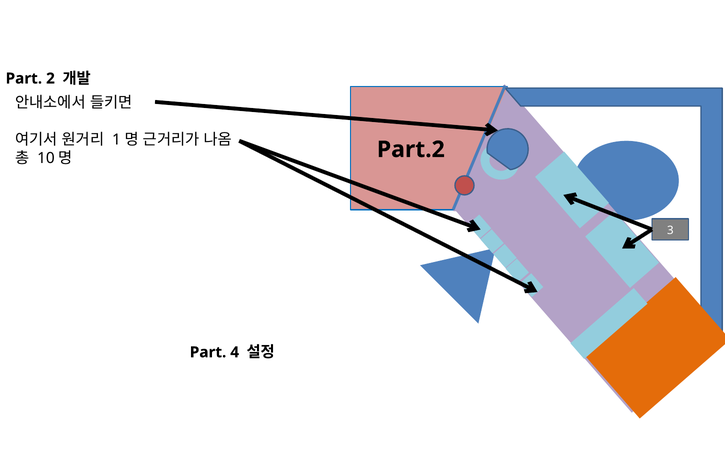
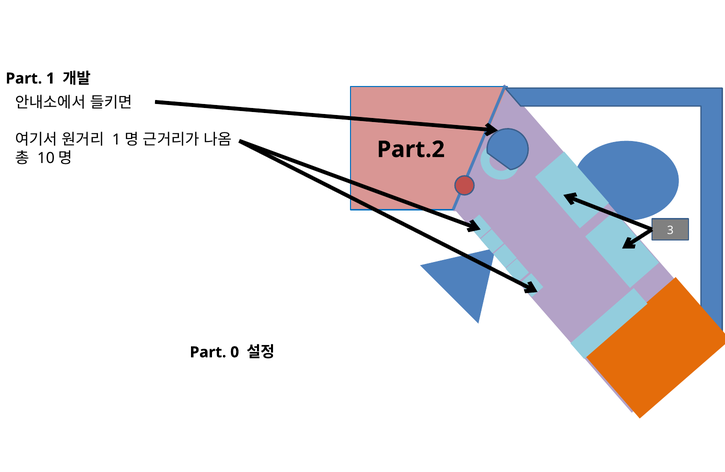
Part 2: 2 -> 1
4: 4 -> 0
